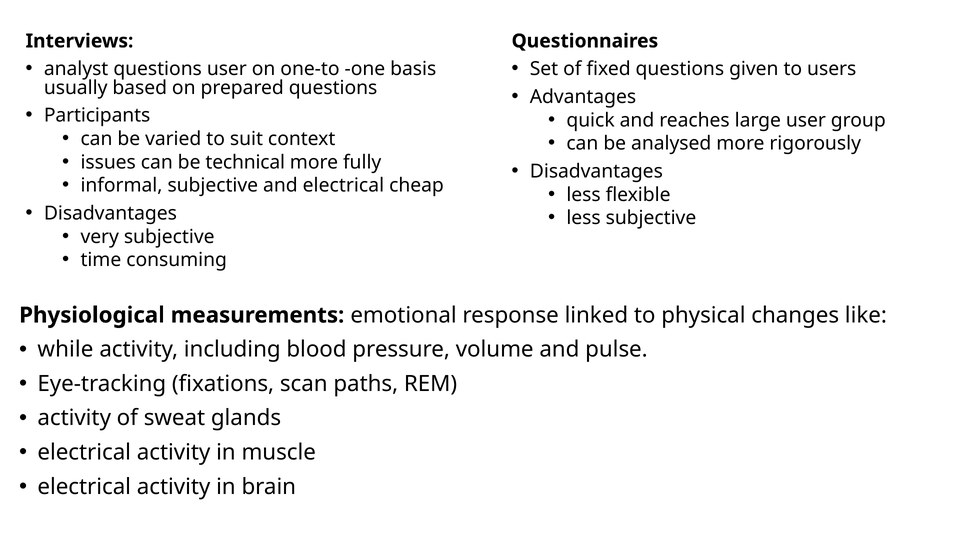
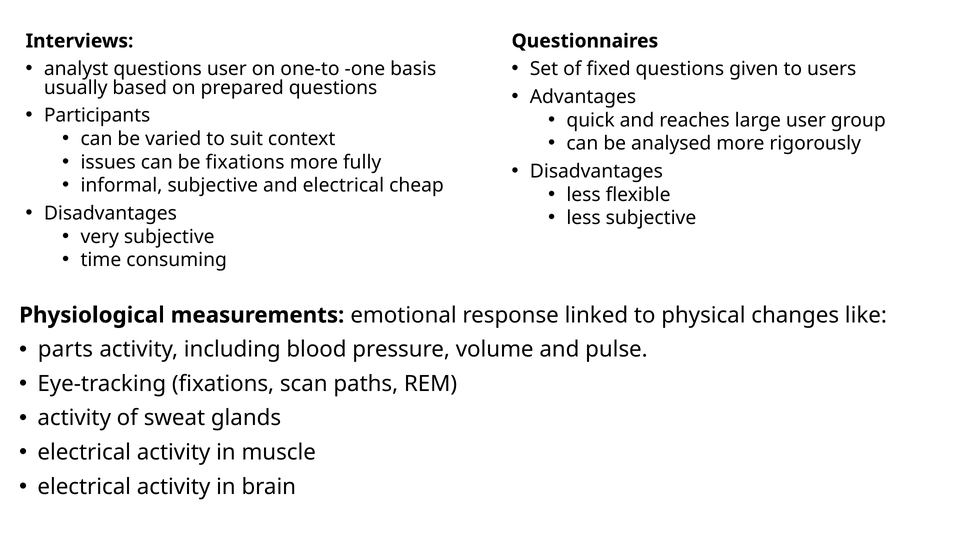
be technical: technical -> fixations
while: while -> parts
